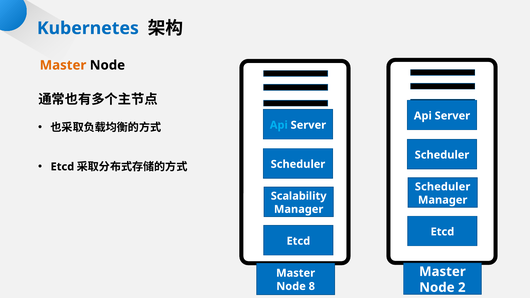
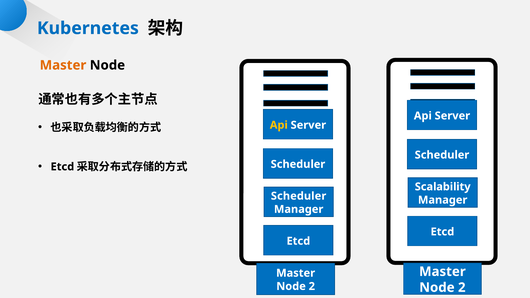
Api at (279, 125) colour: light blue -> yellow
Scheduler at (443, 187): Scheduler -> Scalability
Scalability at (299, 196): Scalability -> Scheduler
8 at (312, 286): 8 -> 2
